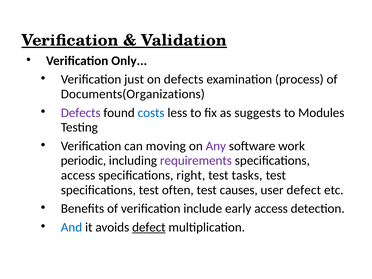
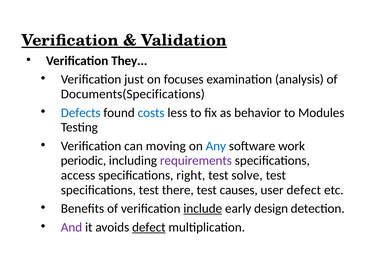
Only: Only -> They
on defects: defects -> focuses
process: process -> analysis
Documents(Organizations: Documents(Organizations -> Documents(Specifications
Defects at (81, 113) colour: purple -> blue
suggests: suggests -> behavior
Any colour: purple -> blue
tasks: tasks -> solve
often: often -> there
include underline: none -> present
early access: access -> design
And colour: blue -> purple
